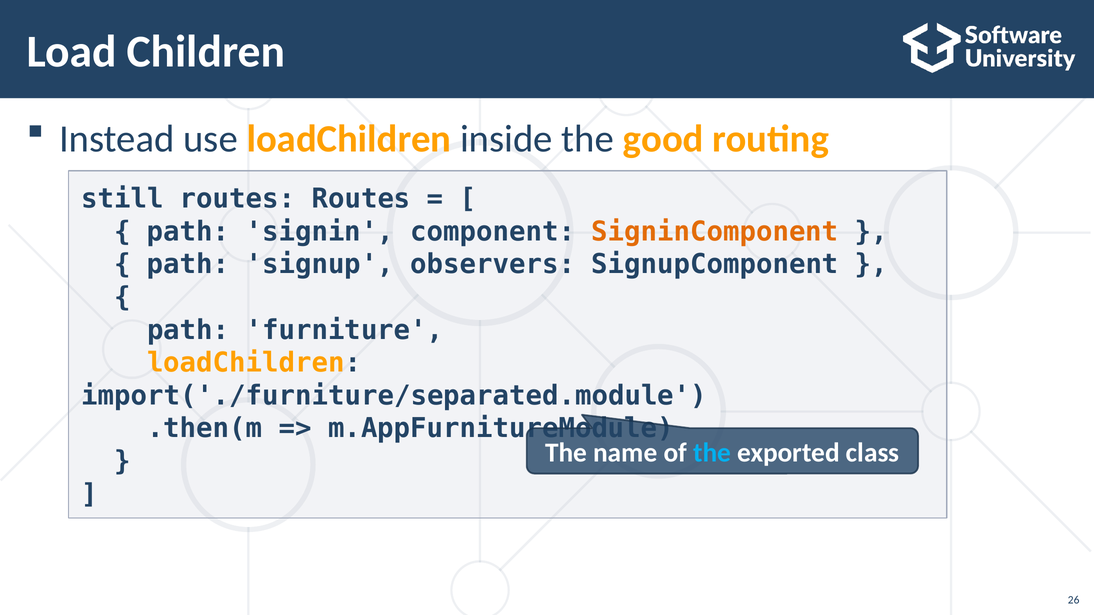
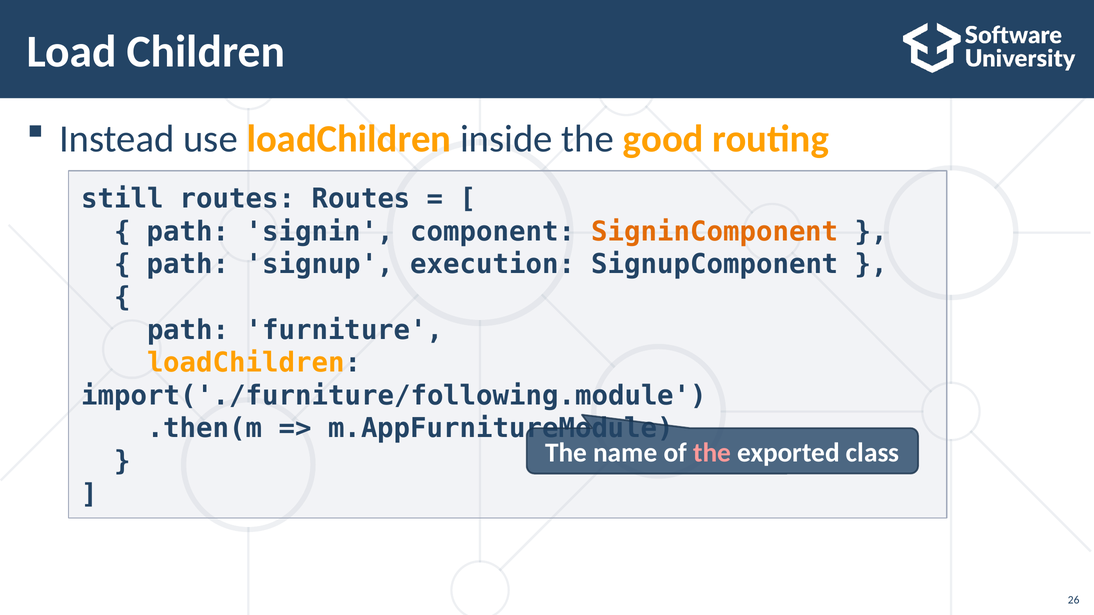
observers: observers -> execution
import('./furniture/separated.module: import('./furniture/separated.module -> import('./furniture/following.module
the at (712, 453) colour: light blue -> pink
